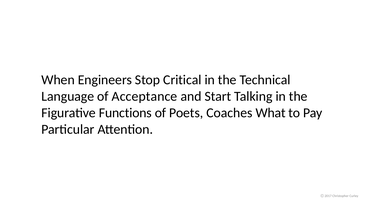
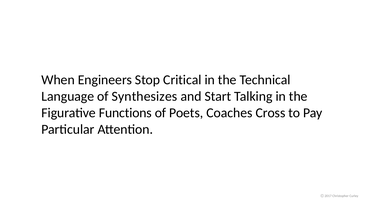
Acceptance: Acceptance -> Synthesizes
What: What -> Cross
